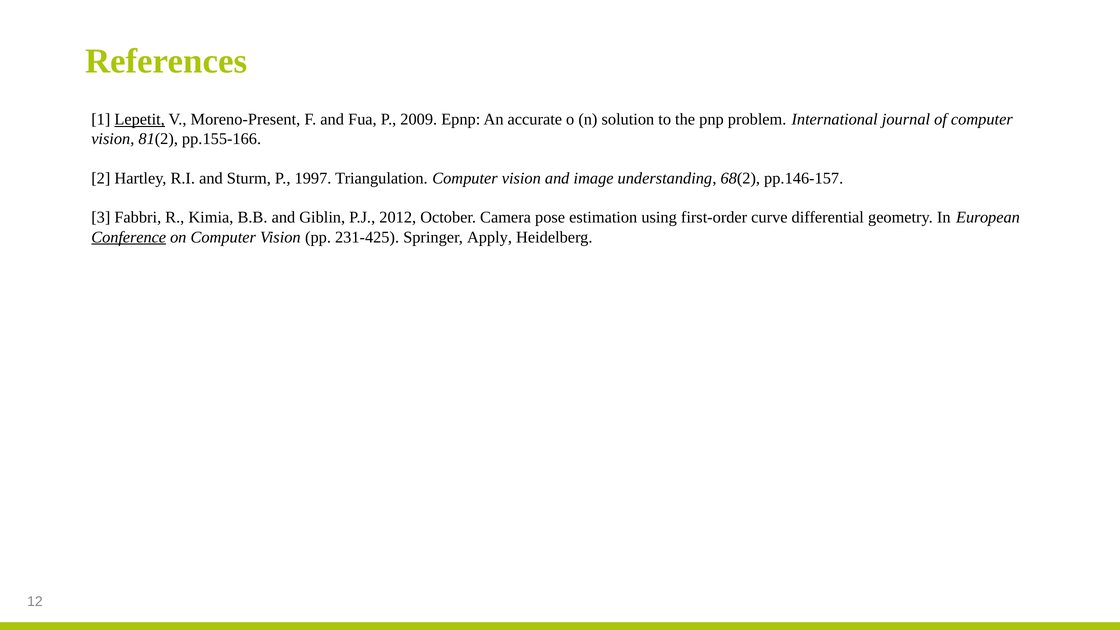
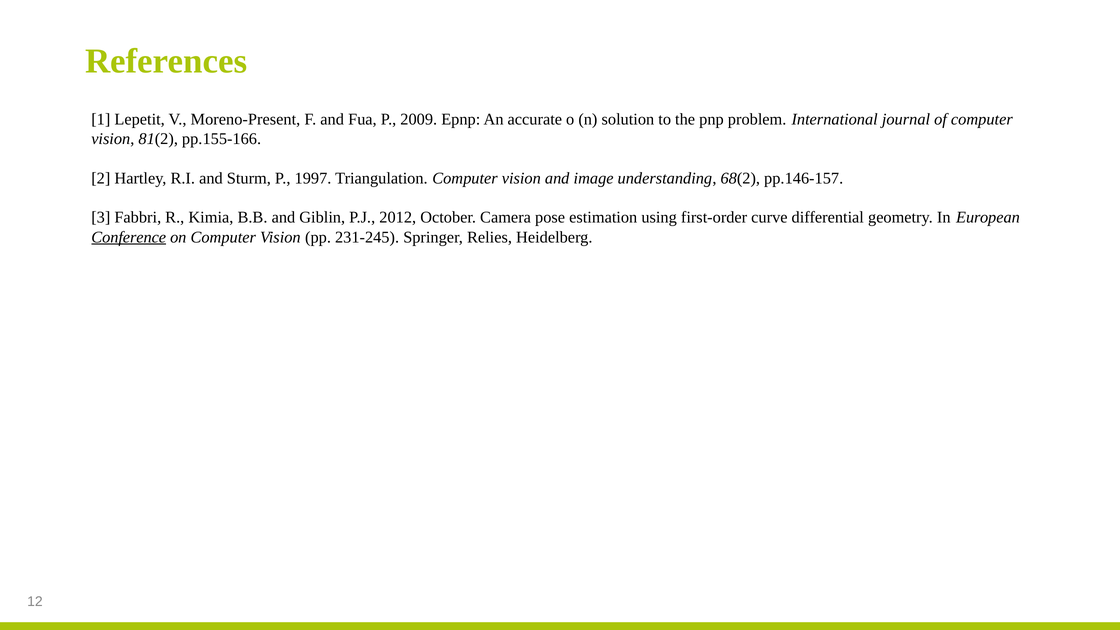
Lepetit underline: present -> none
231-425: 231-425 -> 231-245
Apply: Apply -> Relies
